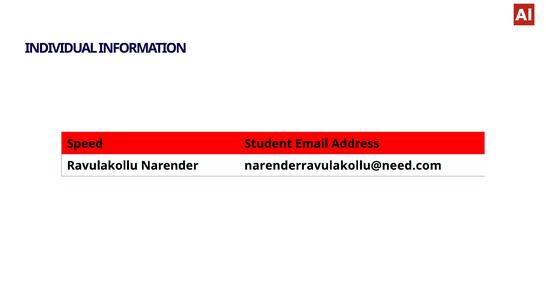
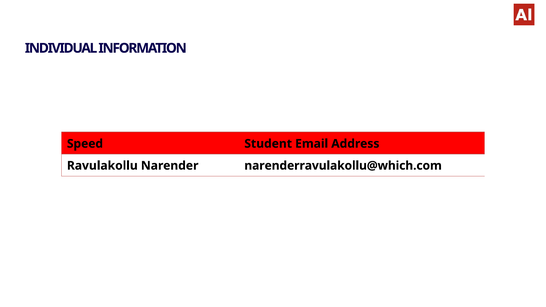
narenderravulakollu@need.com: narenderravulakollu@need.com -> narenderravulakollu@which.com
